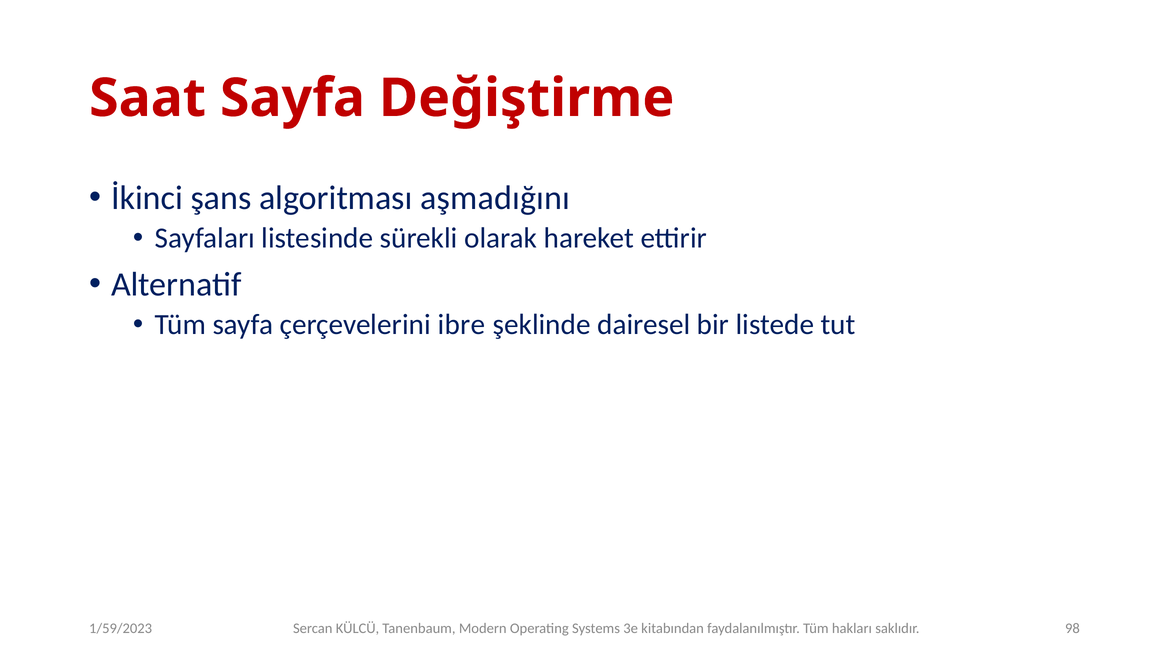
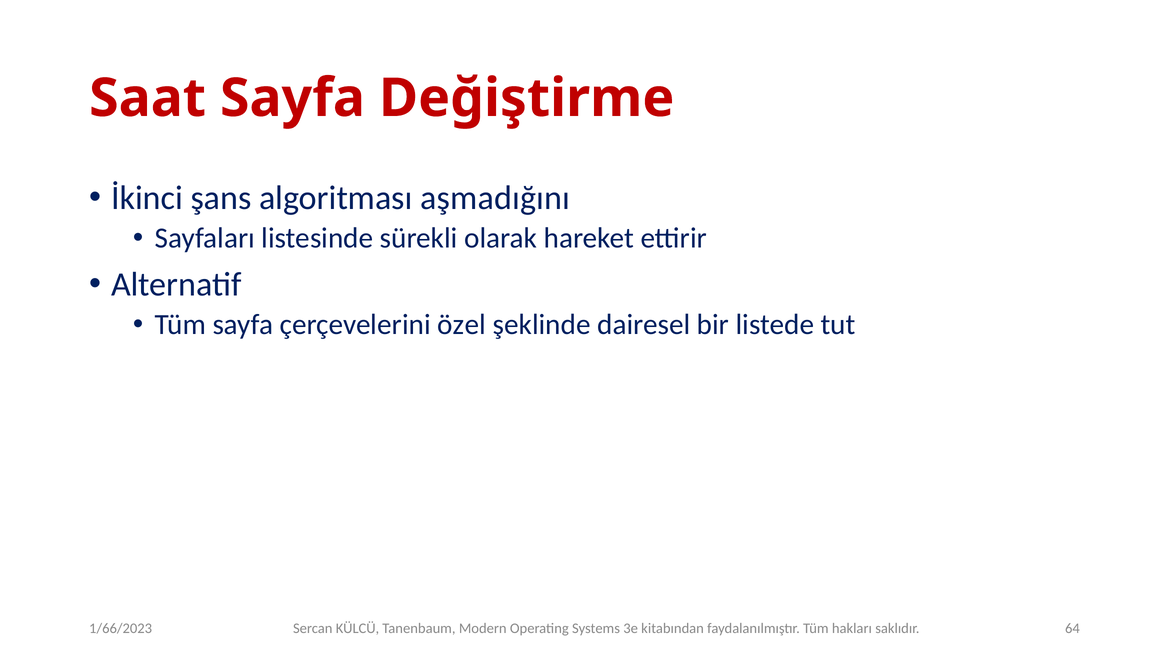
ibre: ibre -> özel
98: 98 -> 64
1/59/2023: 1/59/2023 -> 1/66/2023
